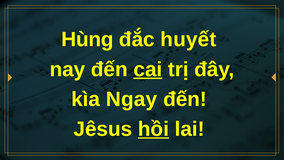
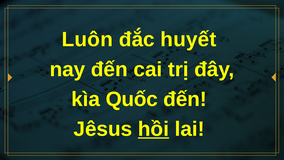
Hùng: Hùng -> Luôn
cai underline: present -> none
Ngay: Ngay -> Quốc
